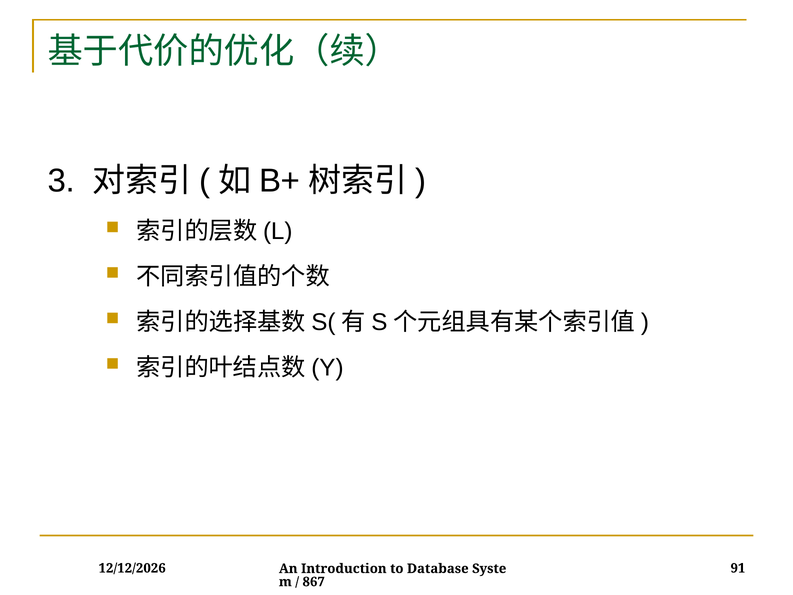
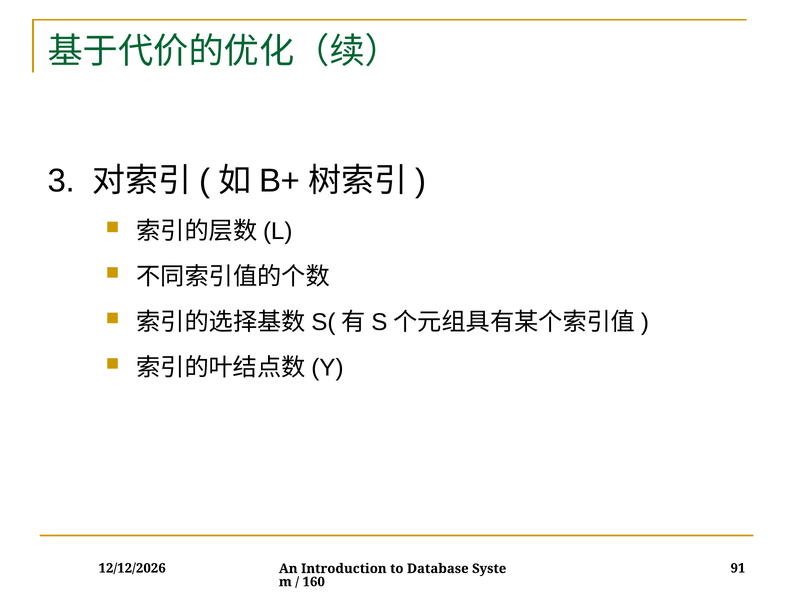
867: 867 -> 160
